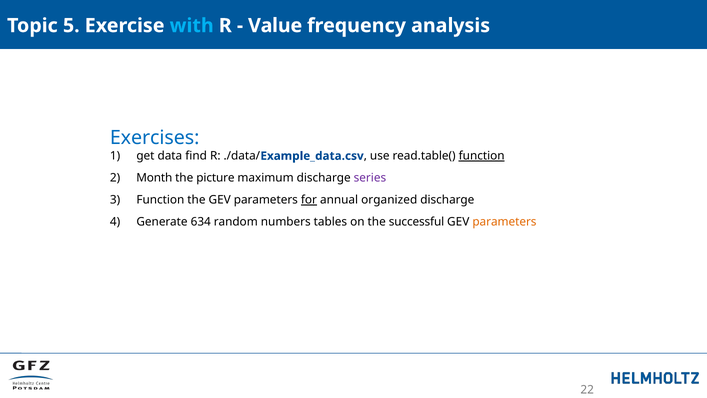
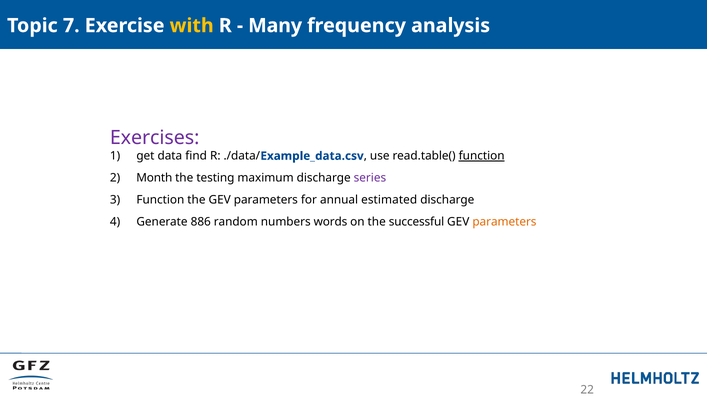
5: 5 -> 7
with colour: light blue -> yellow
Value: Value -> Many
Exercises colour: blue -> purple
picture: picture -> testing
for underline: present -> none
organized: organized -> estimated
634: 634 -> 886
tables: tables -> words
